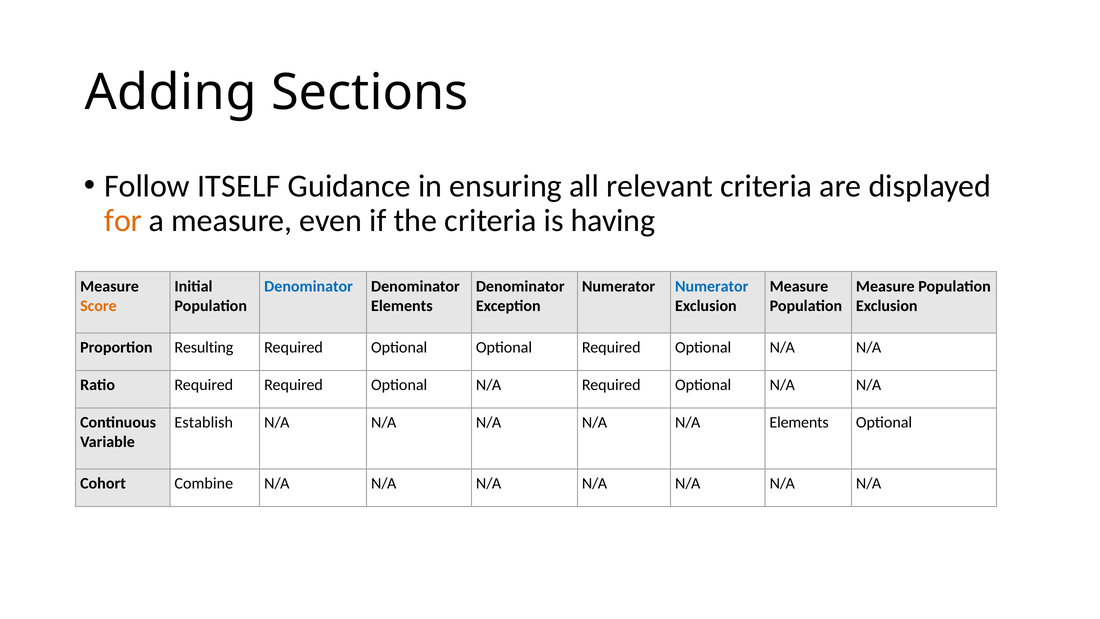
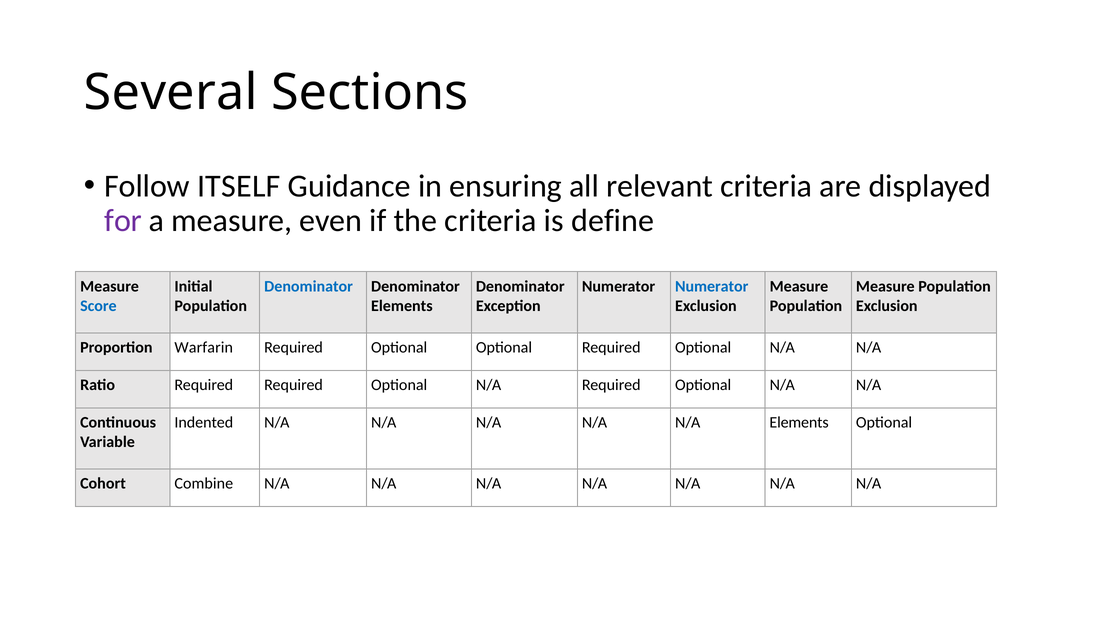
Adding: Adding -> Several
for colour: orange -> purple
having: having -> define
Score colour: orange -> blue
Resulting: Resulting -> Warfarin
Establish: Establish -> Indented
